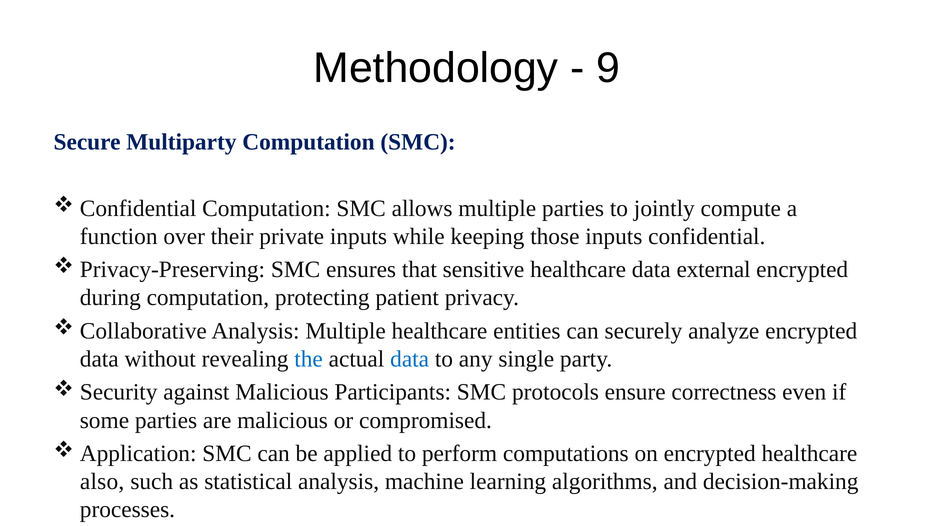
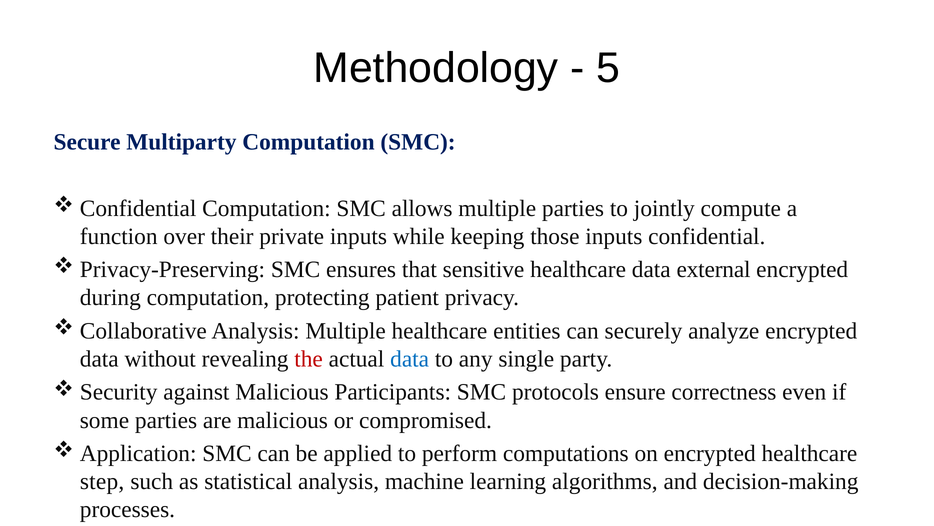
9: 9 -> 5
the colour: blue -> red
also: also -> step
